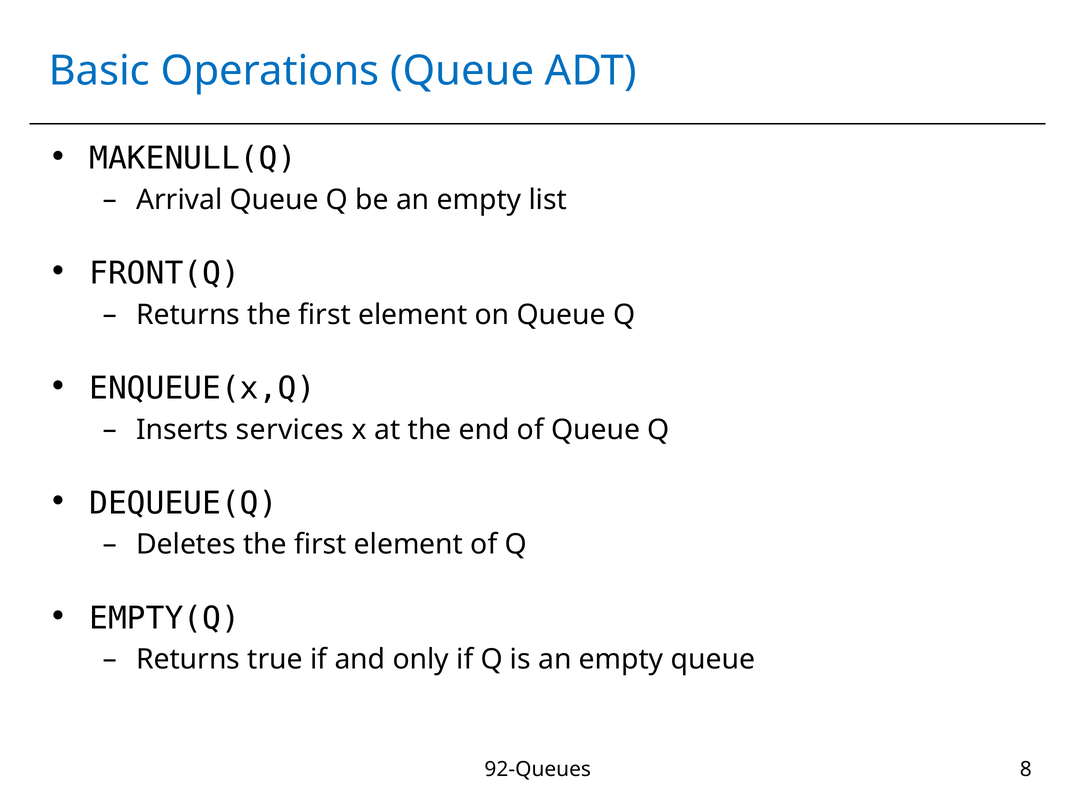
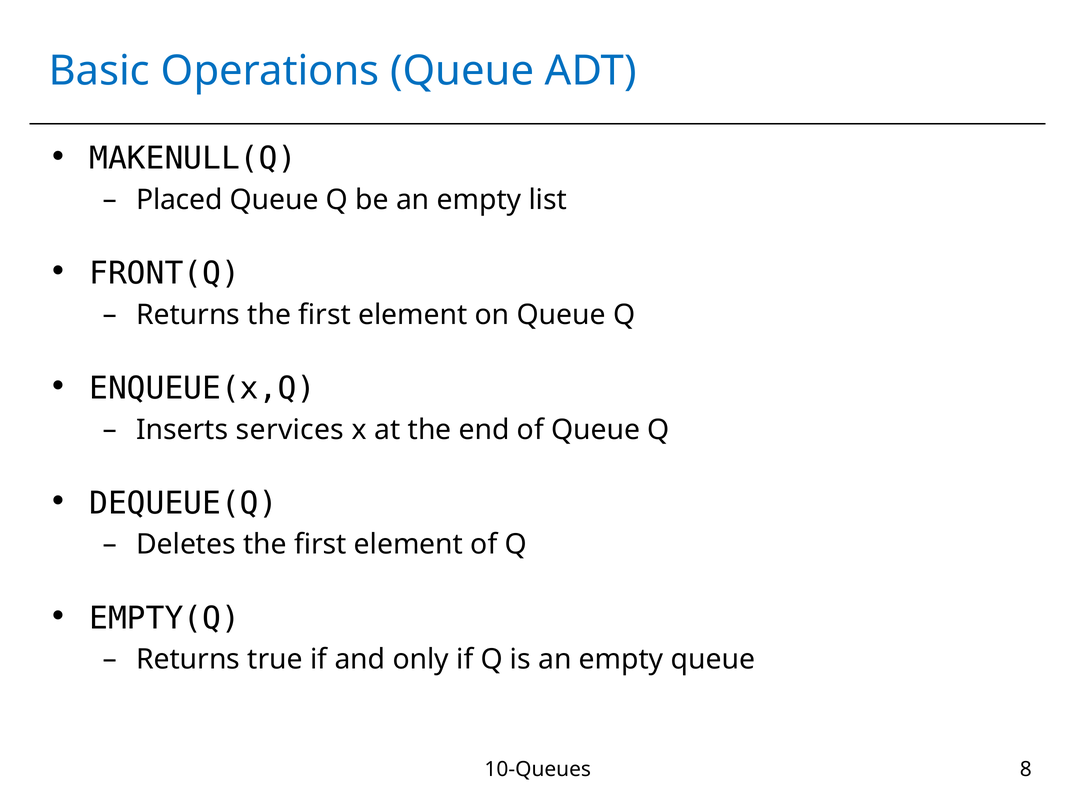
Arrival: Arrival -> Placed
92-Queues: 92-Queues -> 10-Queues
